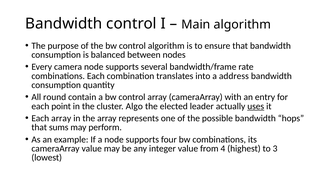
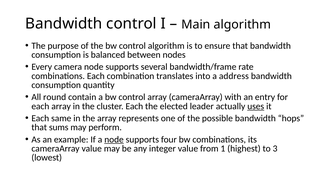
each point: point -> array
cluster Algo: Algo -> Each
Each array: array -> same
node at (114, 140) underline: none -> present
4: 4 -> 1
